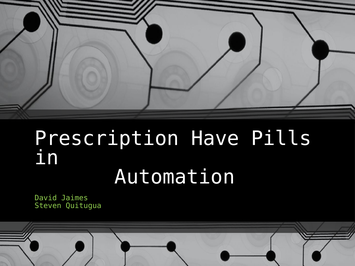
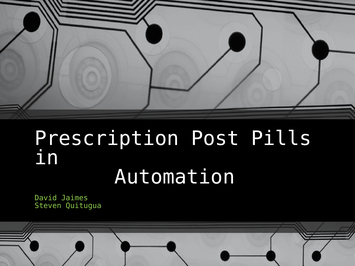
Have: Have -> Post
